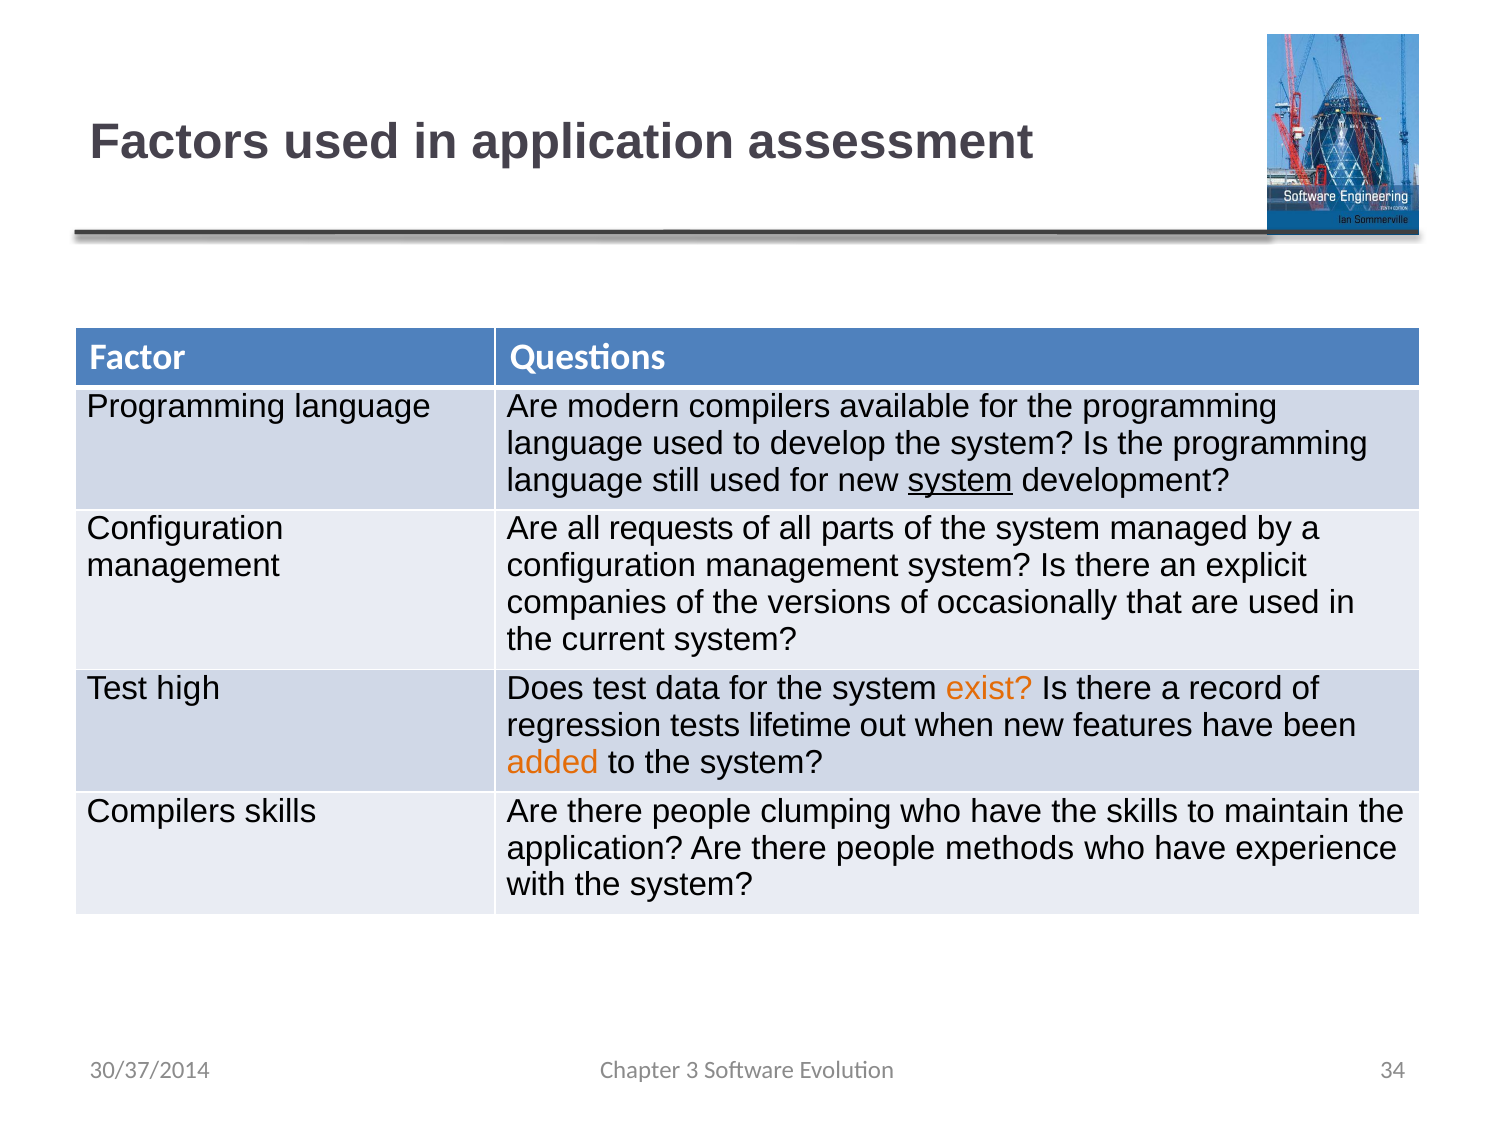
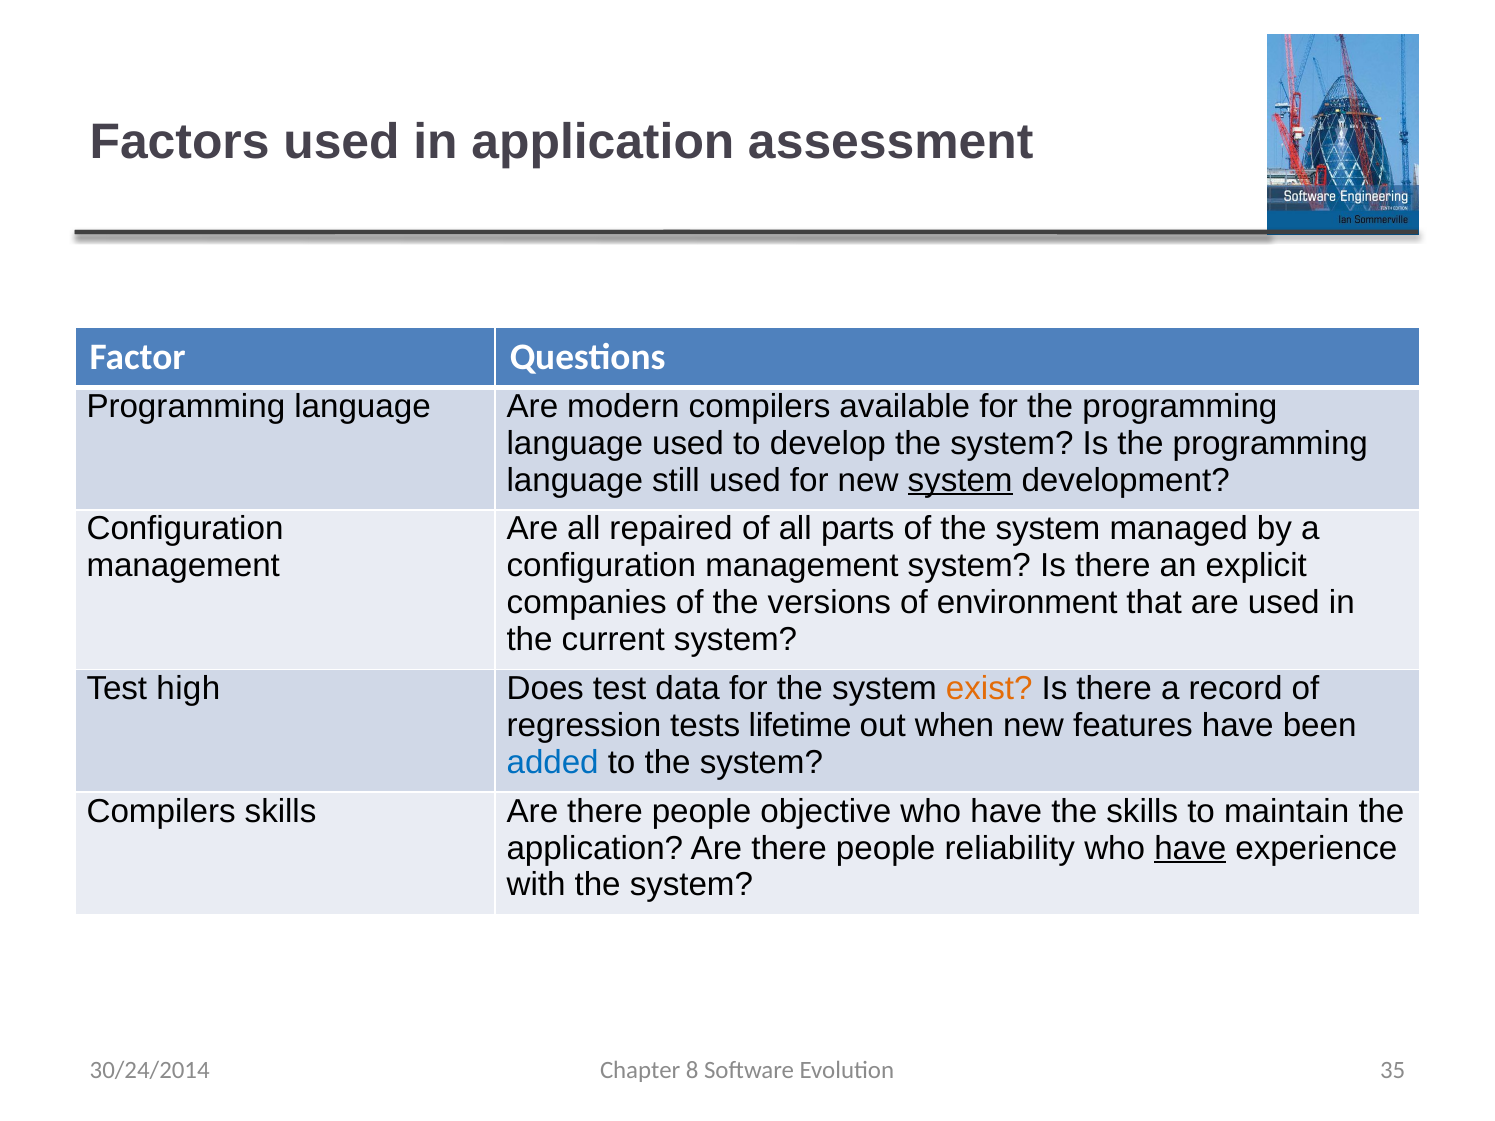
requests: requests -> repaired
occasionally: occasionally -> environment
added colour: orange -> blue
clumping: clumping -> objective
methods: methods -> reliability
have at (1190, 848) underline: none -> present
3: 3 -> 8
34: 34 -> 35
30/37/2014: 30/37/2014 -> 30/24/2014
